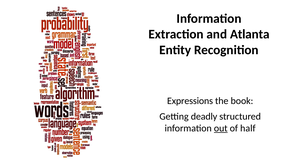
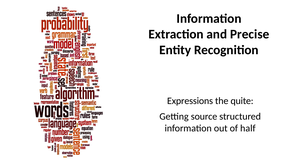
Atlanta: Atlanta -> Precise
book: book -> quite
deadly: deadly -> source
out underline: present -> none
